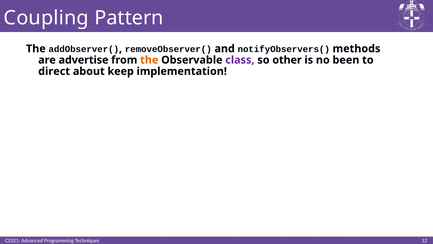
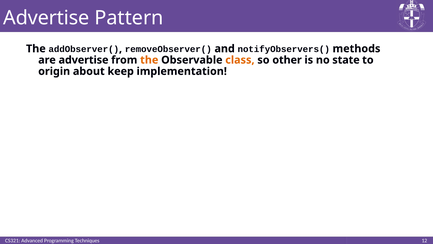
Coupling at (46, 18): Coupling -> Advertise
class colour: purple -> orange
been: been -> state
direct: direct -> origin
